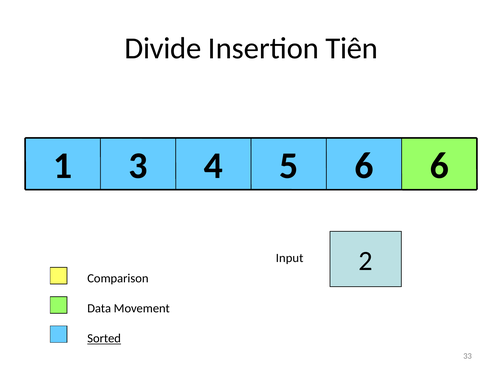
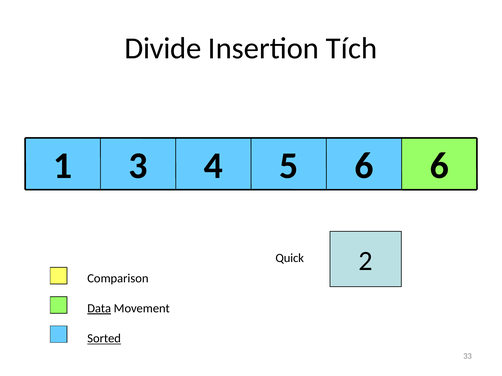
Tiên: Tiên -> Tích
Input: Input -> Quick
Data underline: none -> present
